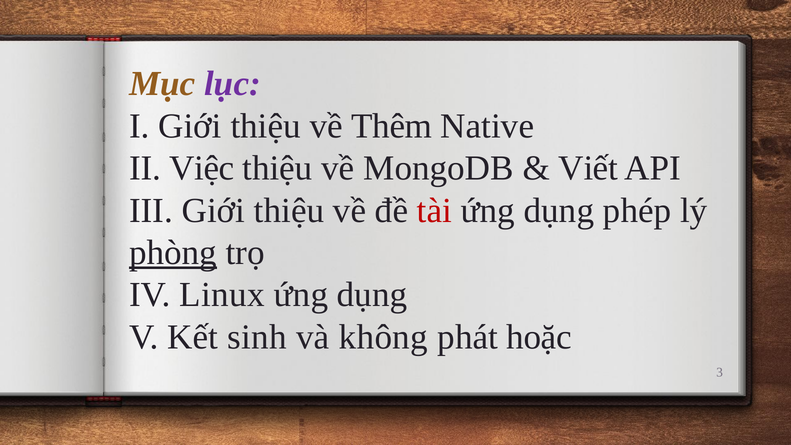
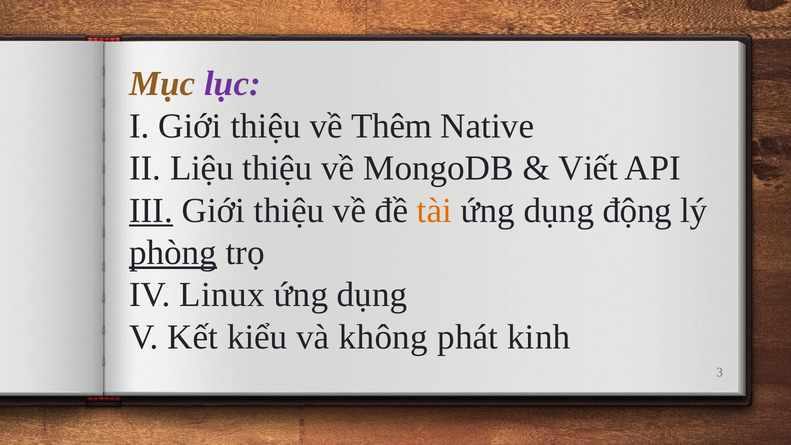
Việc: Việc -> Liệu
III underline: none -> present
tài colour: red -> orange
phép: phép -> động
sinh: sinh -> kiểu
hoặc: hoặc -> kinh
